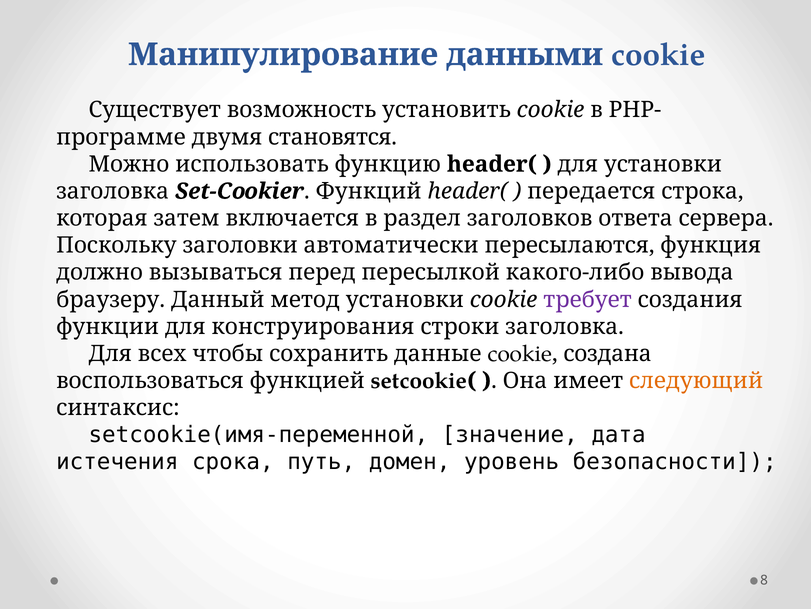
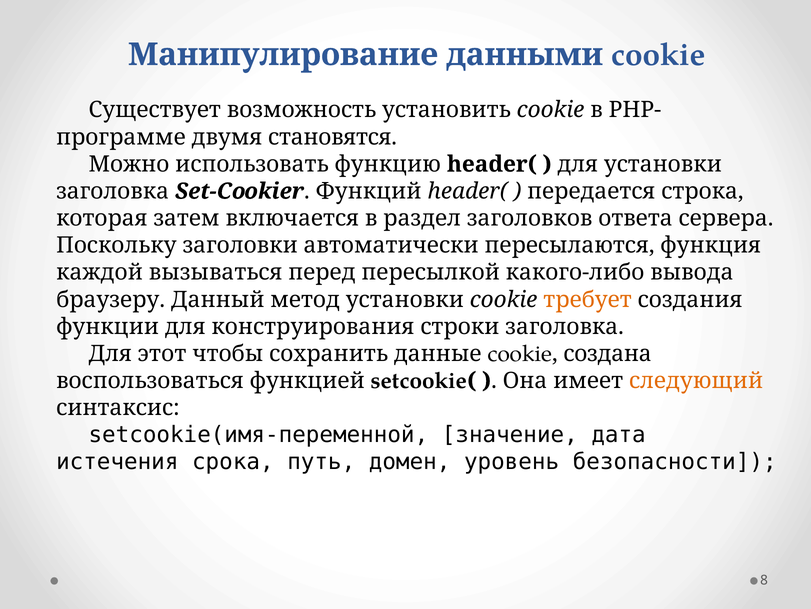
должно: должно -> каждой
требует colour: purple -> orange
всех: всех -> этот
